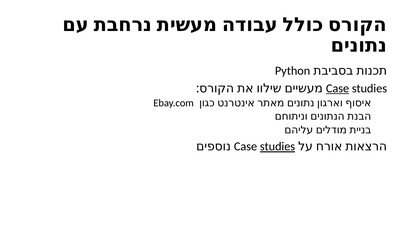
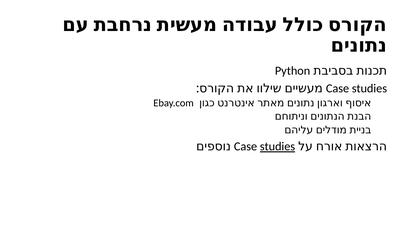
Case at (338, 88) underline: present -> none
